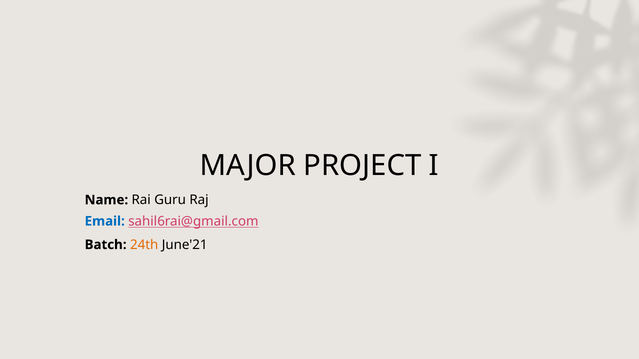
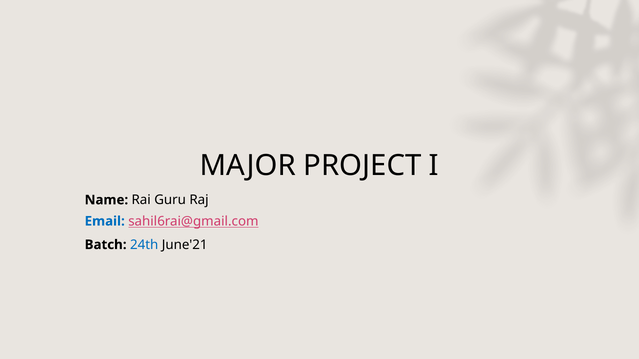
24th colour: orange -> blue
